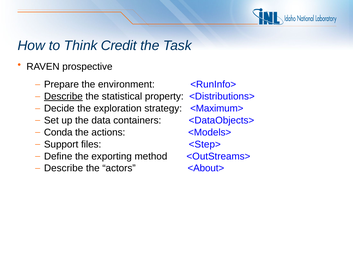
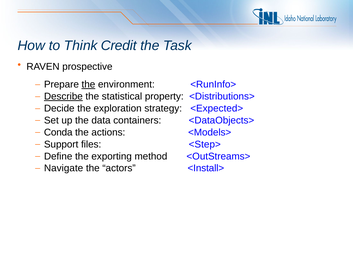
the at (88, 84) underline: none -> present
<Maximum>: <Maximum> -> <Expected>
Describe at (64, 168): Describe -> Navigate
<About>: <About> -> <Install>
